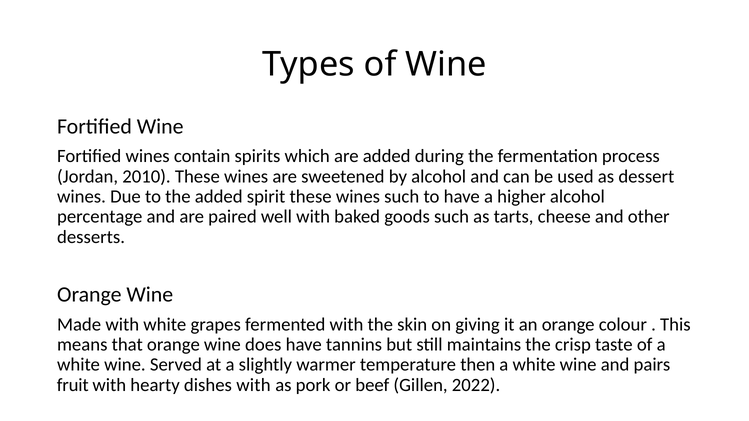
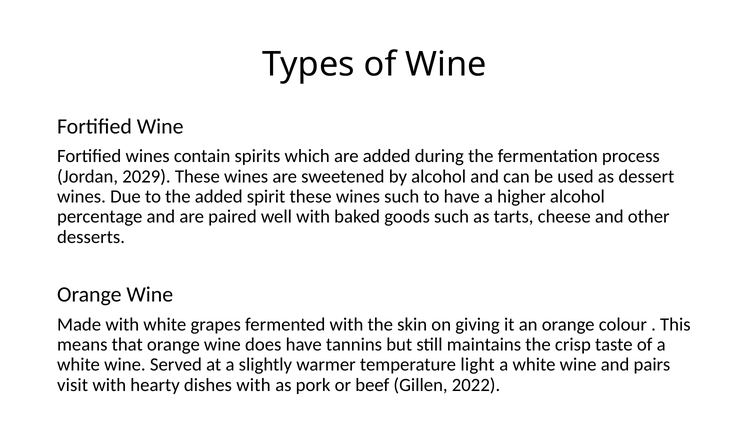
2010: 2010 -> 2029
then: then -> light
fruit: fruit -> visit
